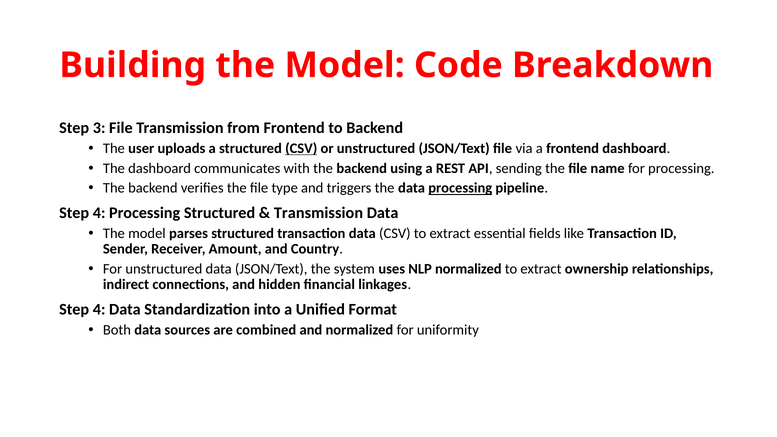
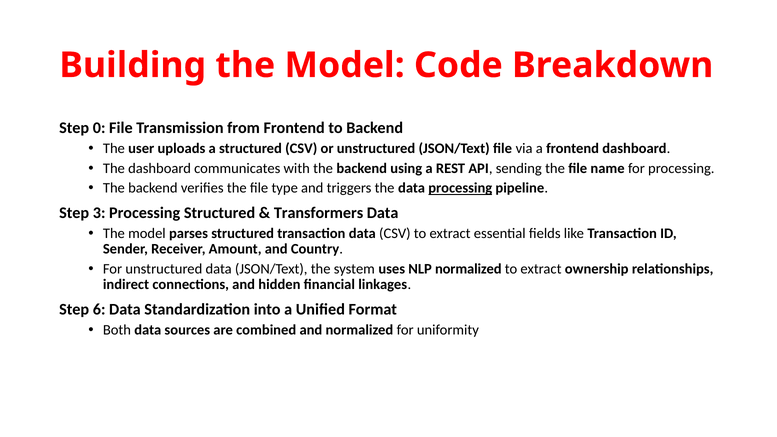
3: 3 -> 0
CSV at (301, 149) underline: present -> none
4 at (99, 213): 4 -> 3
Transmission at (318, 213): Transmission -> Transformers
4 at (99, 309): 4 -> 6
